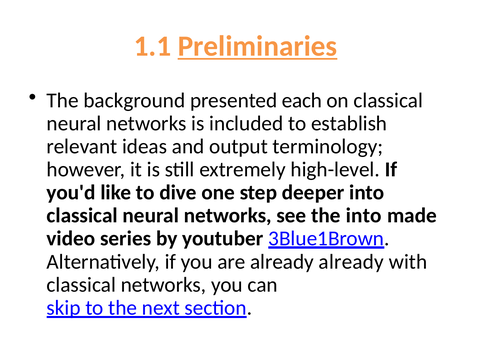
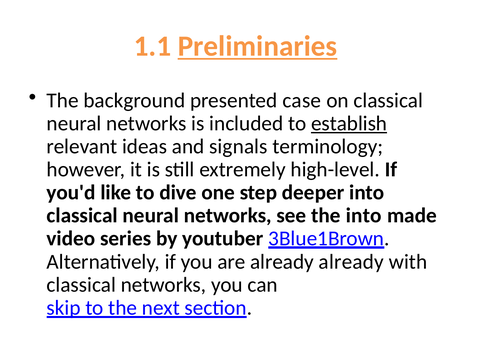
each: each -> case
establish underline: none -> present
output: output -> signals
